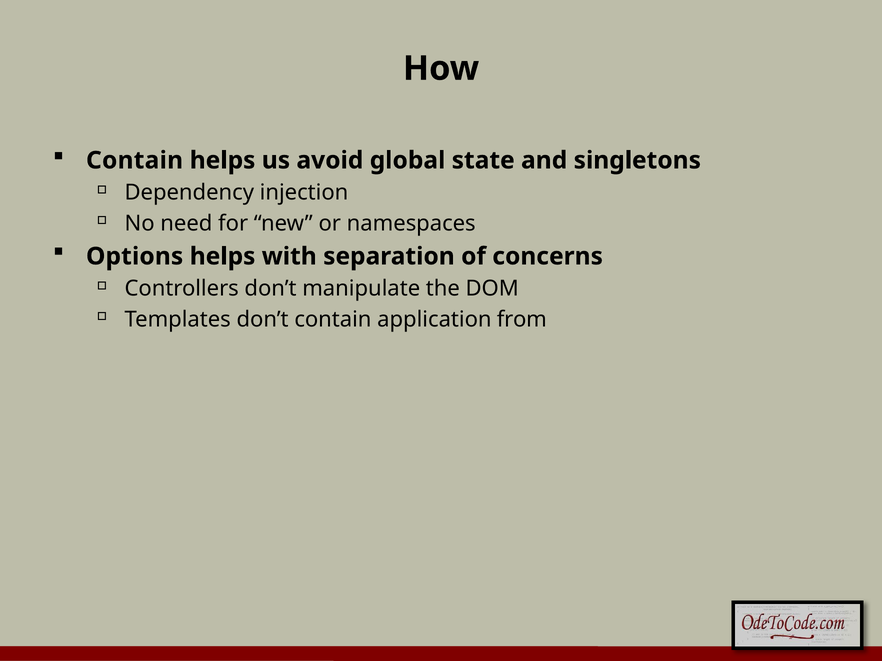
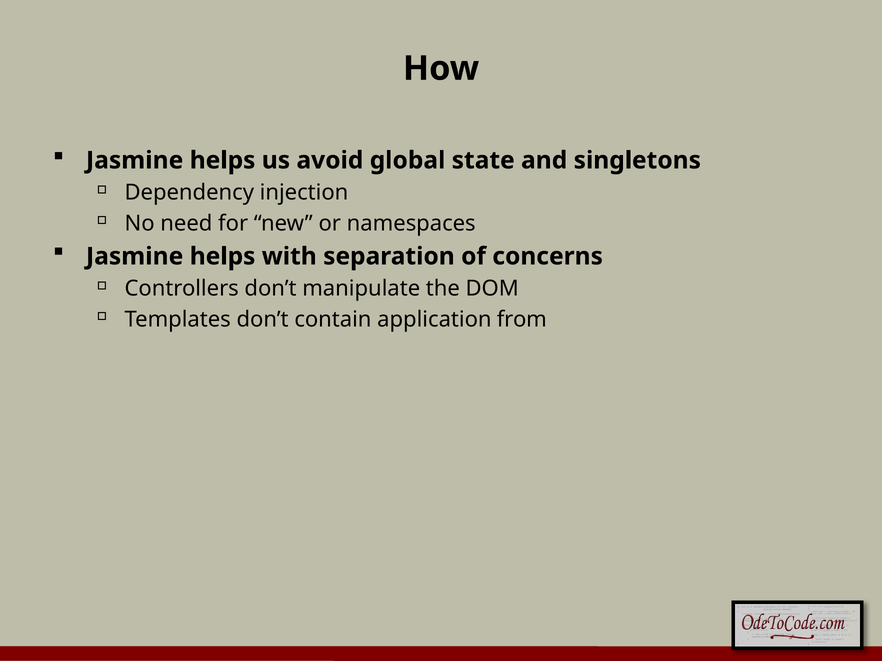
Contain at (135, 160): Contain -> Jasmine
Options at (135, 257): Options -> Jasmine
